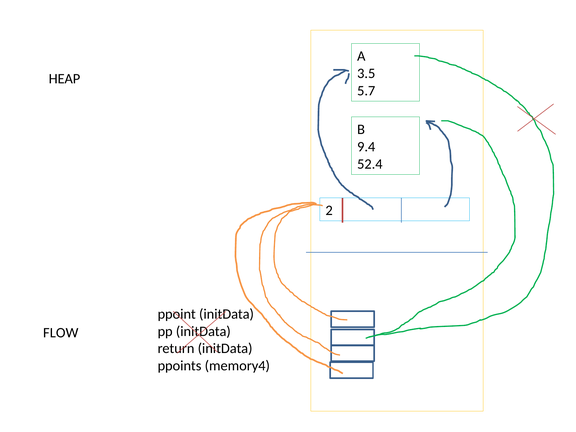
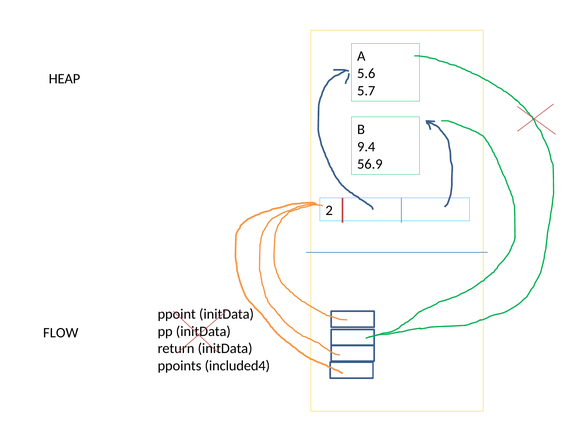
3.5: 3.5 -> 5.6
52.4: 52.4 -> 56.9
memory4: memory4 -> included4
